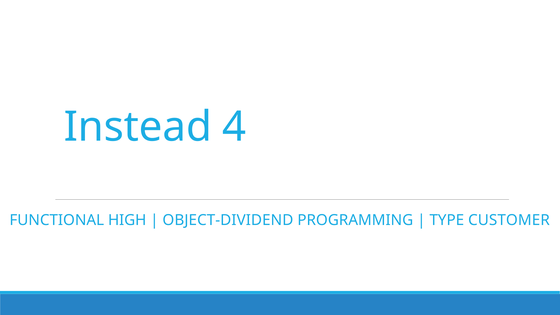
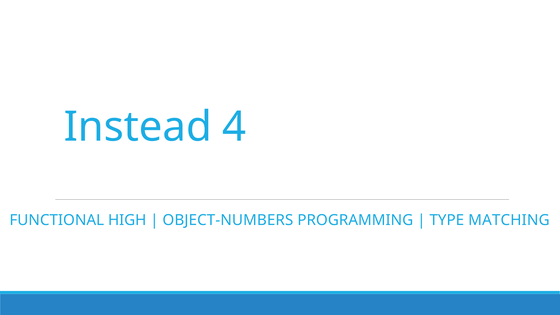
OBJECT-DIVIDEND: OBJECT-DIVIDEND -> OBJECT-NUMBERS
CUSTOMER: CUSTOMER -> MATCHING
